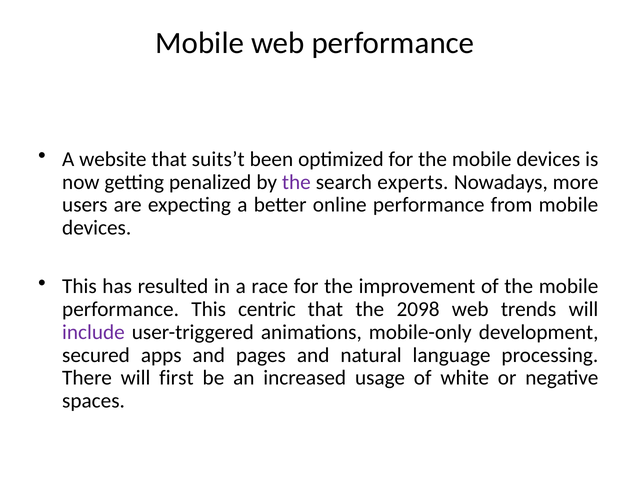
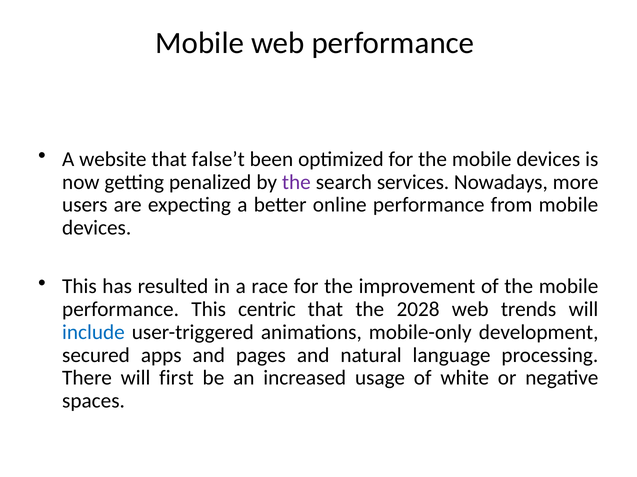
suits’t: suits’t -> false’t
experts: experts -> services
2098: 2098 -> 2028
include colour: purple -> blue
